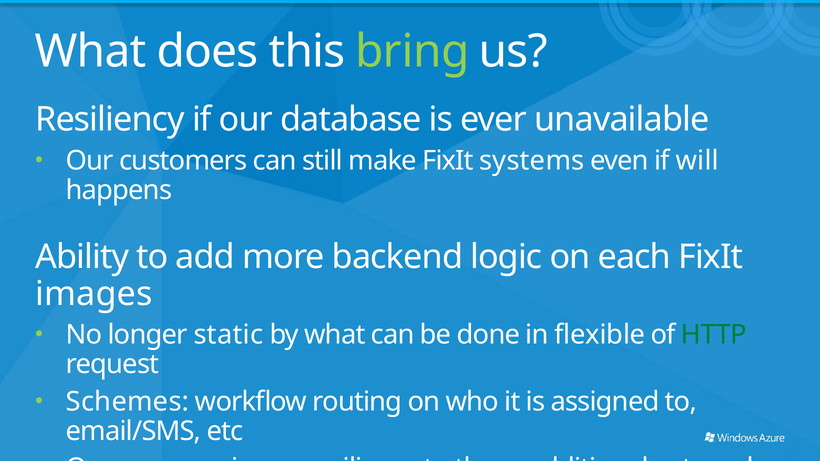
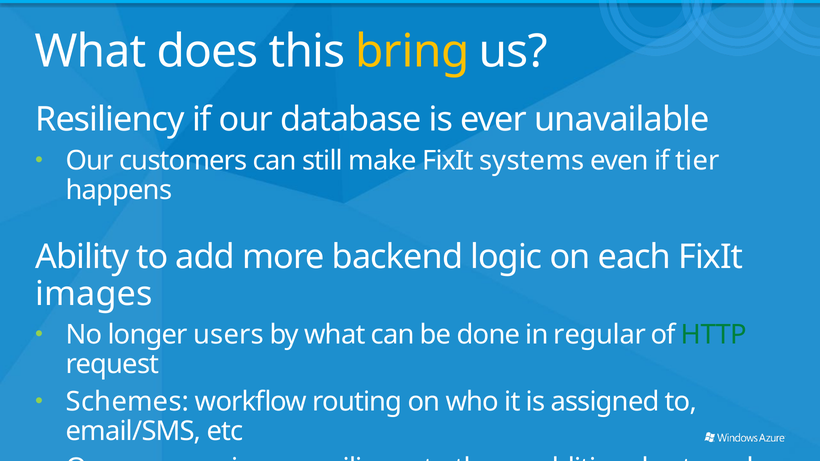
bring colour: light green -> yellow
will: will -> tier
static: static -> users
flexible: flexible -> regular
